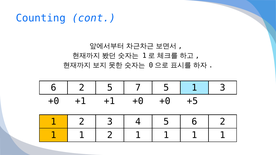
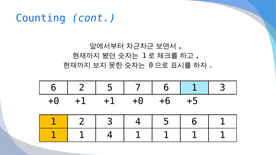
7 5: 5 -> 6
+0 +0: +0 -> +6
5 6 2: 2 -> 1
1 1 2: 2 -> 4
